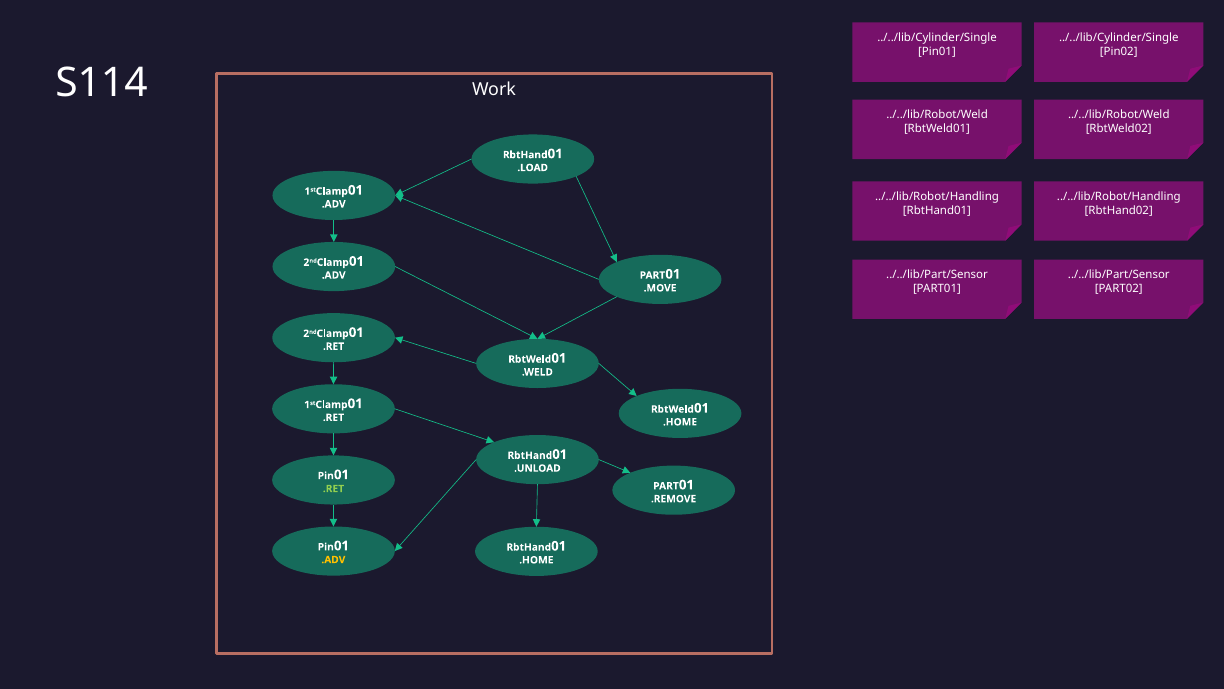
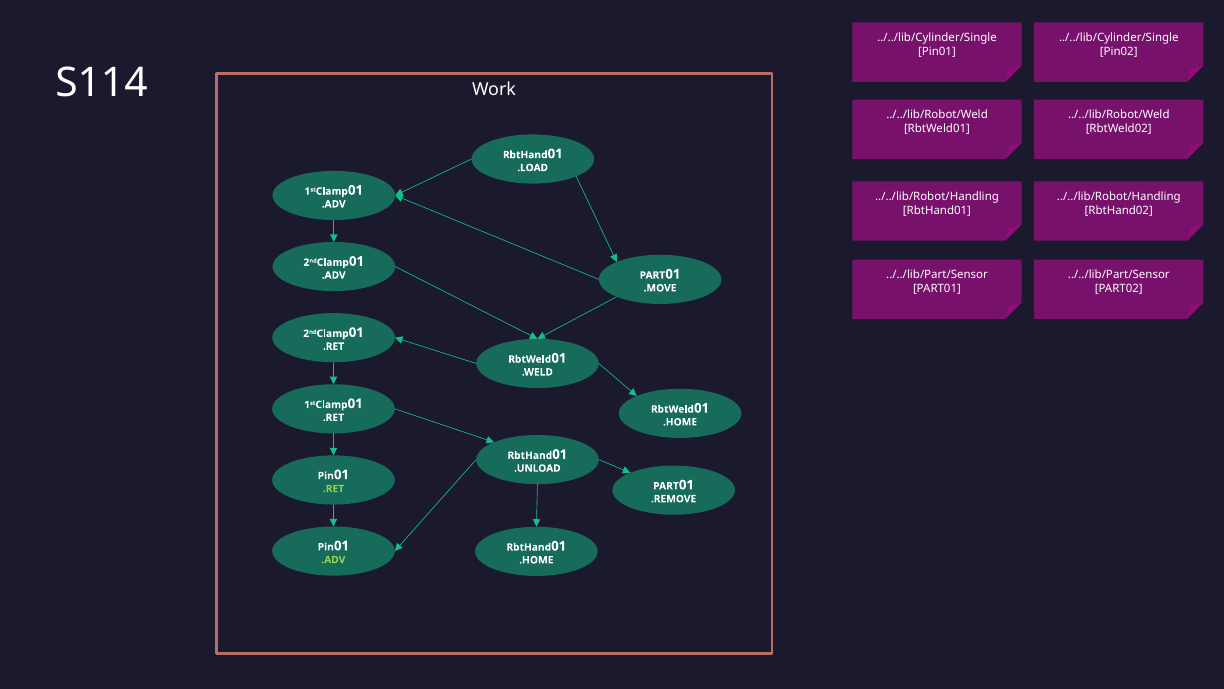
.ADV at (333, 559) colour: yellow -> light green
